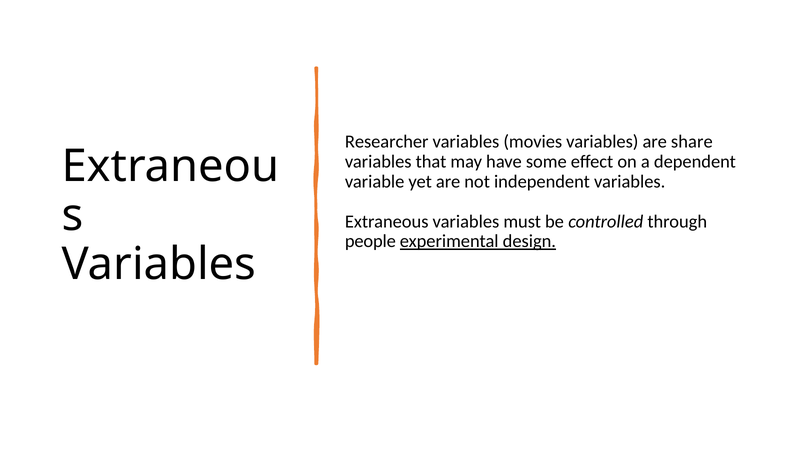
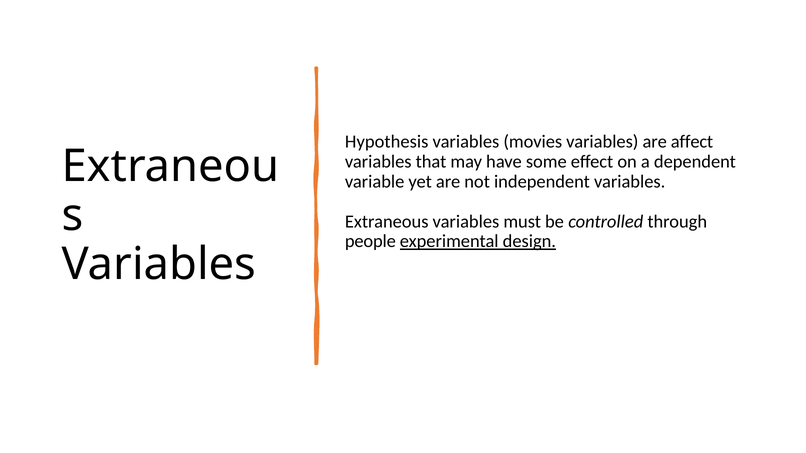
Researcher: Researcher -> Hypothesis
share: share -> affect
